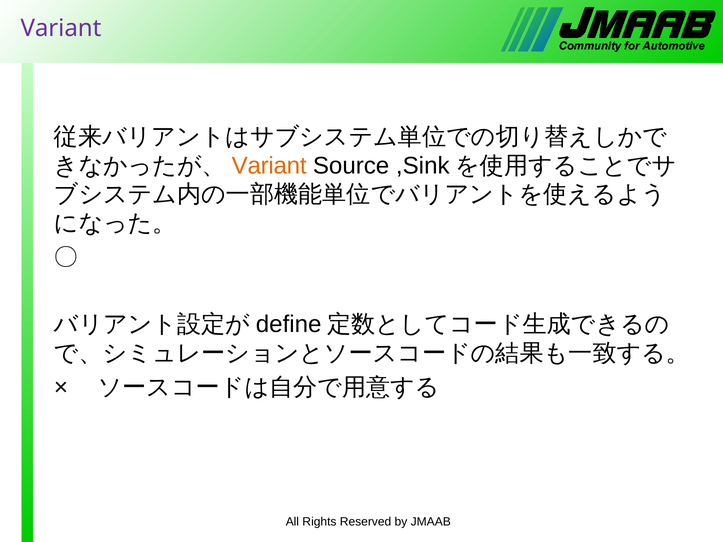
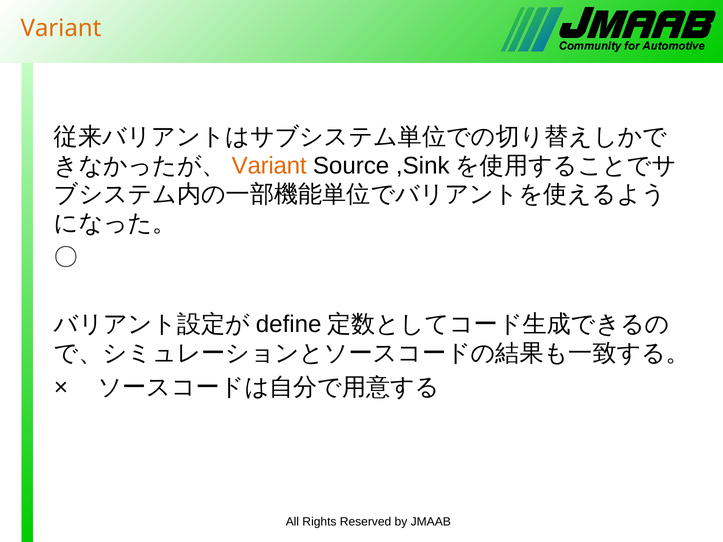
Variant at (61, 29) colour: purple -> orange
